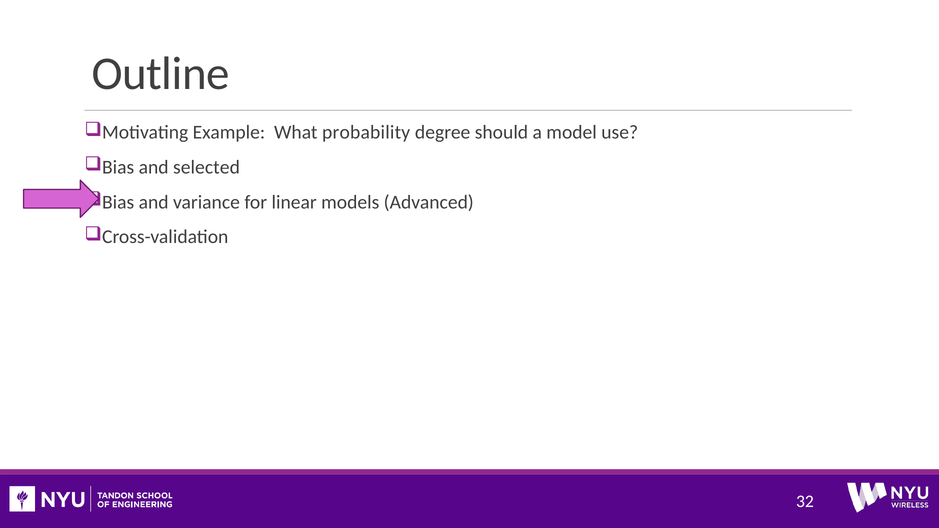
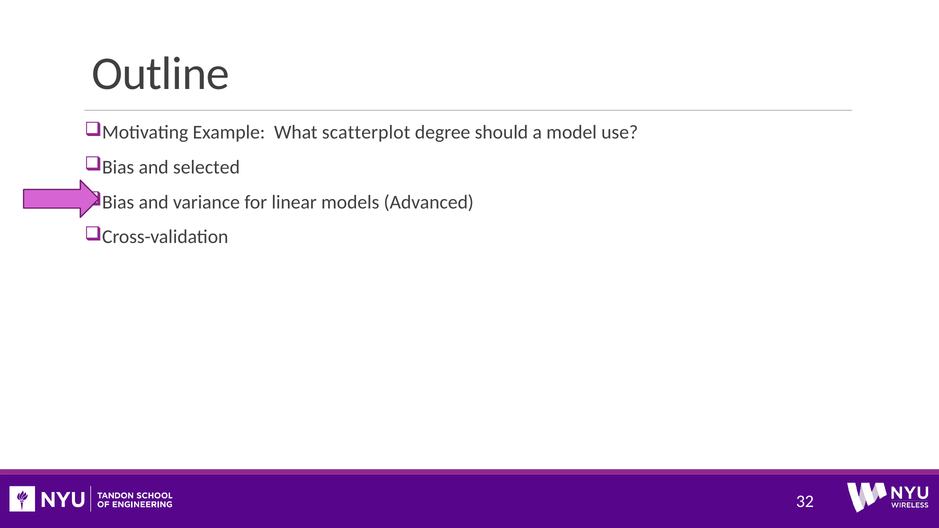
probability: probability -> scatterplot
